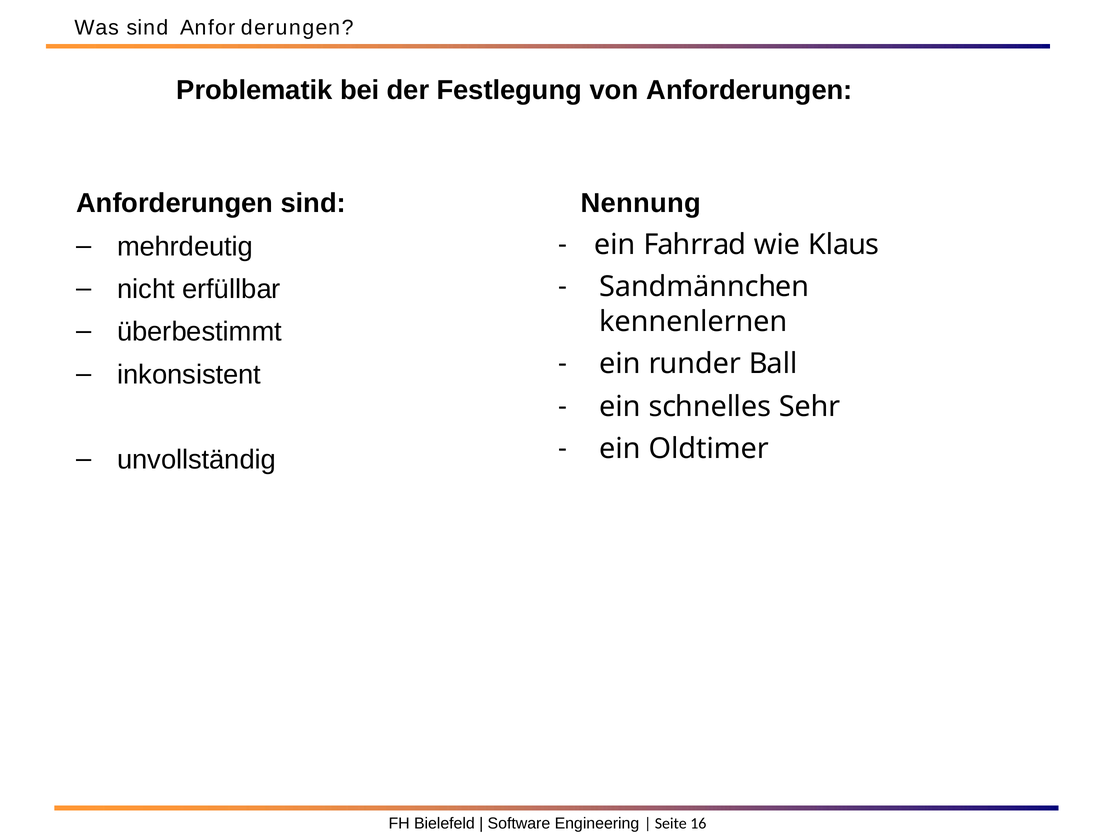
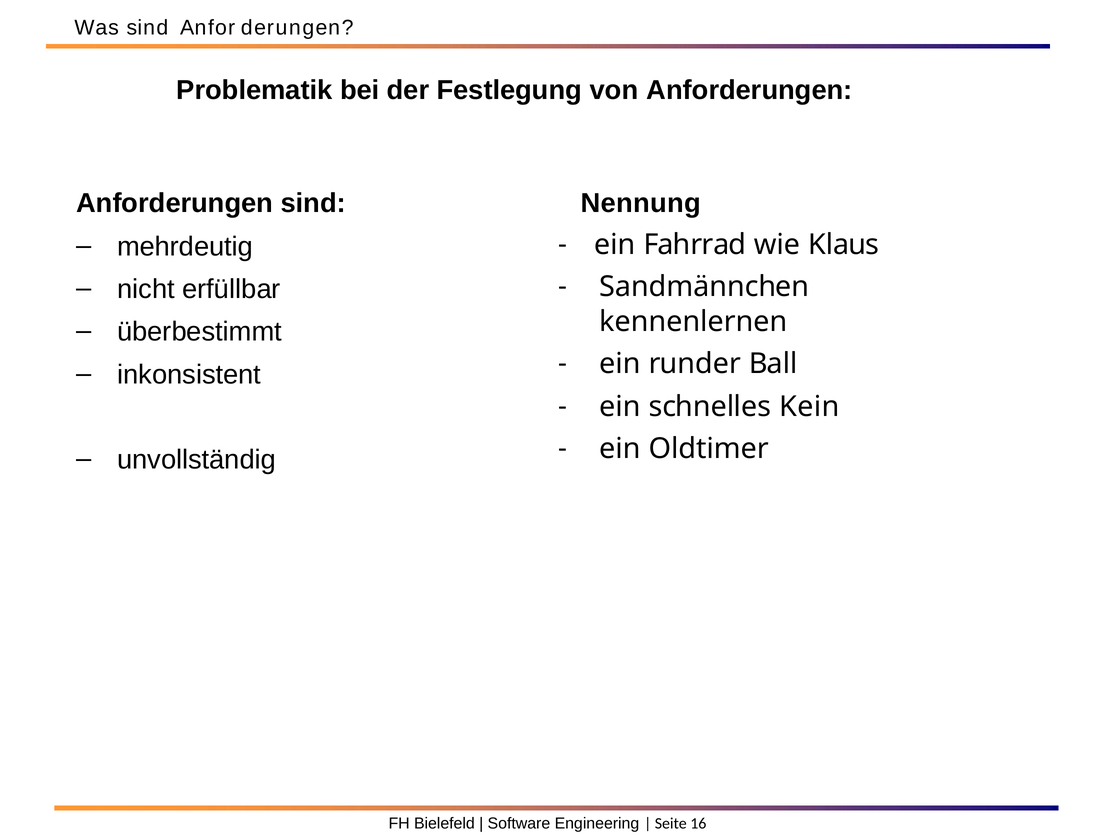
Sehr: Sehr -> Kein
